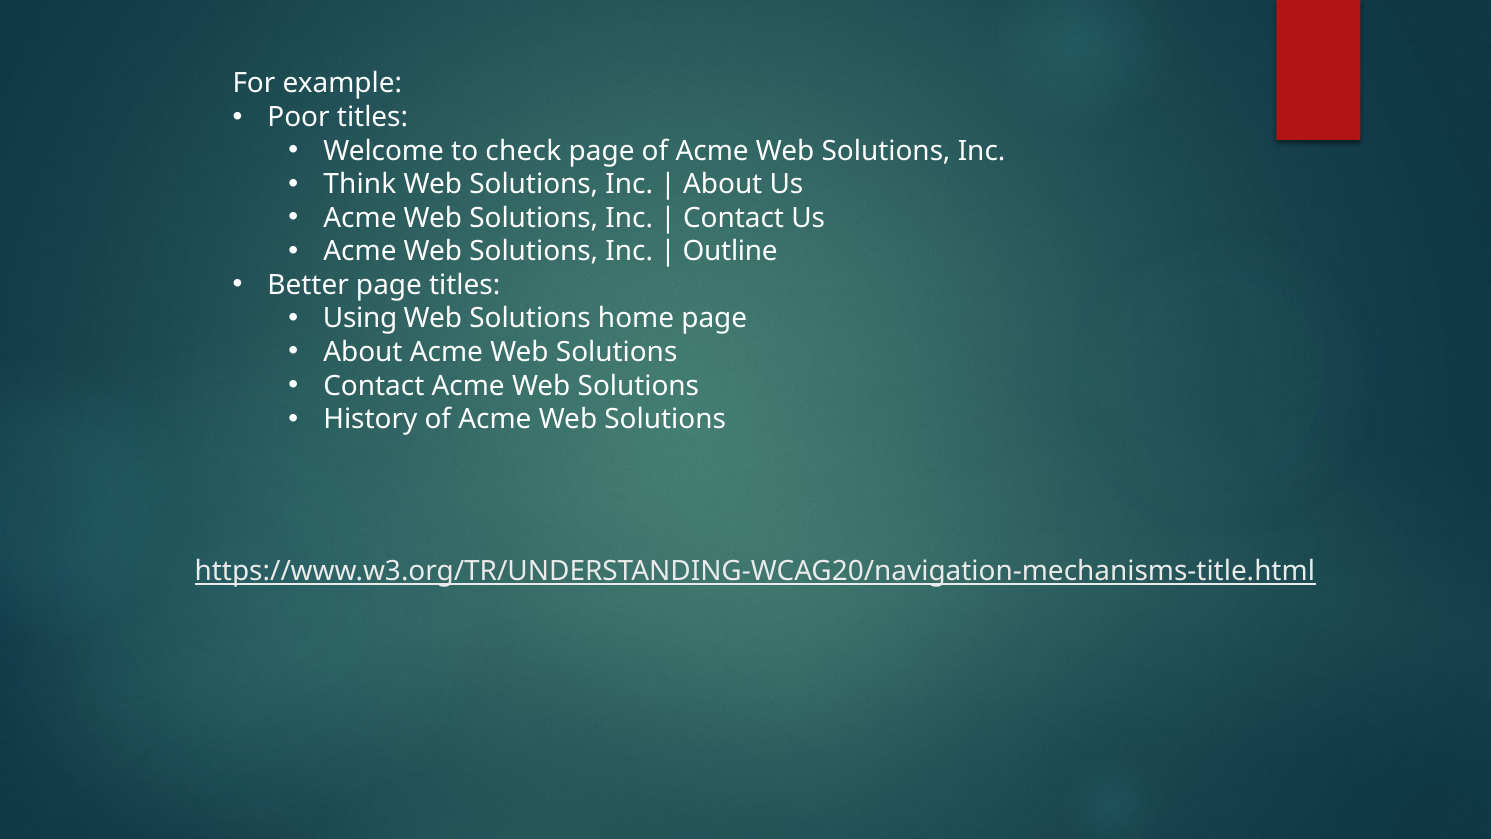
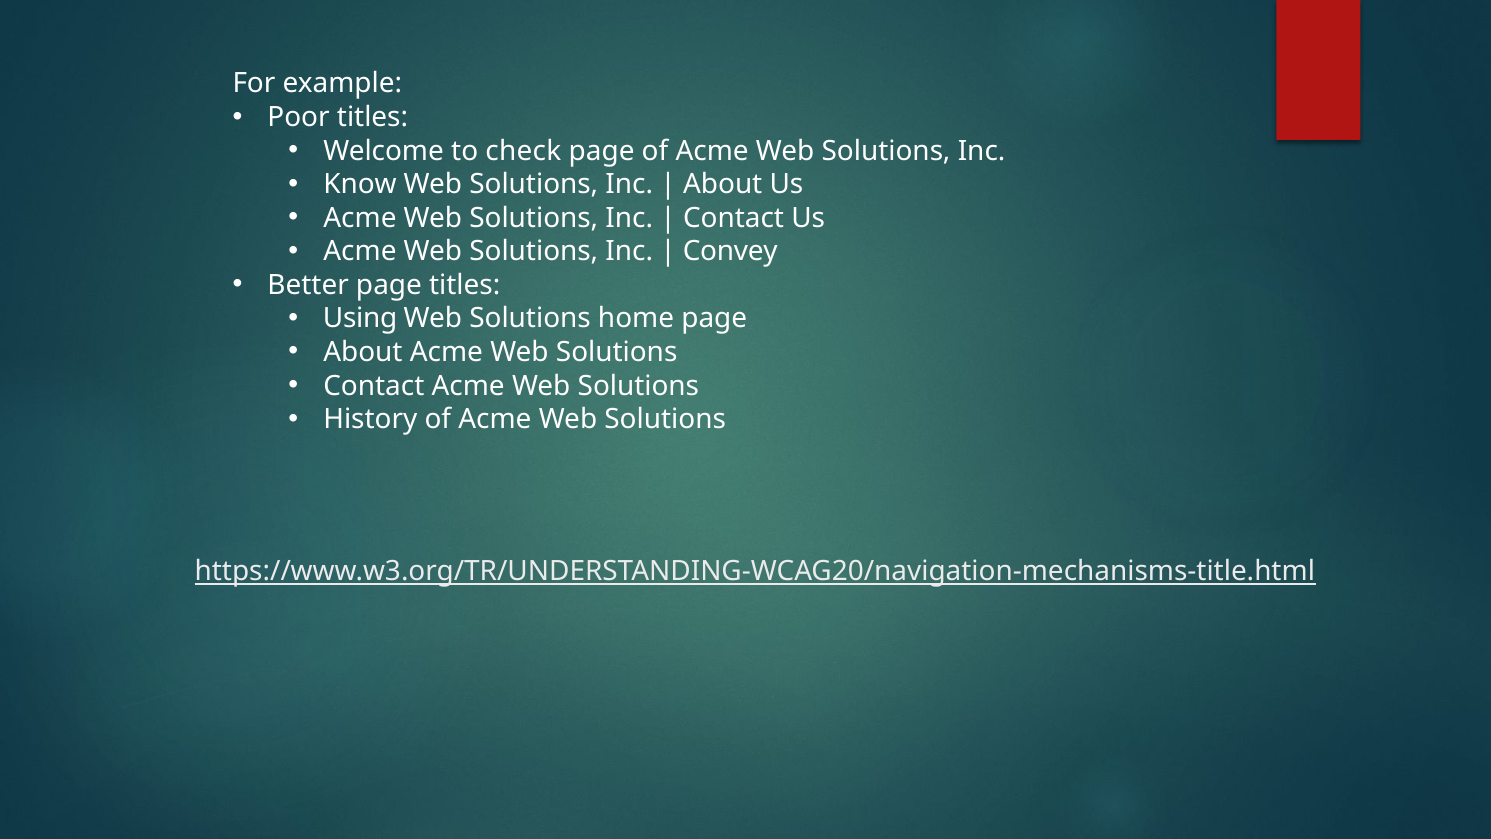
Think: Think -> Know
Outline: Outline -> Convey
